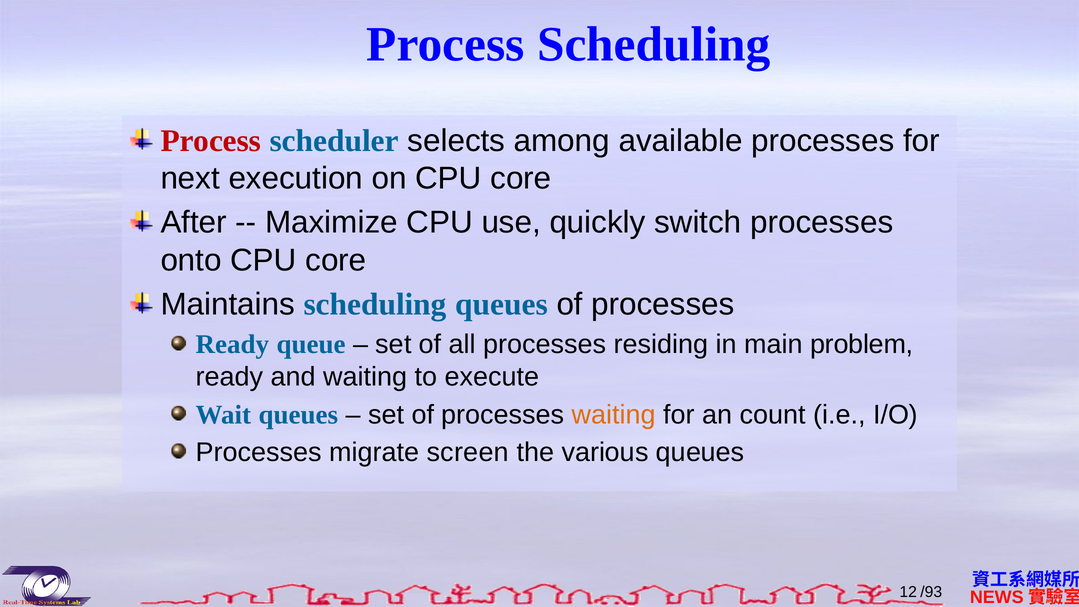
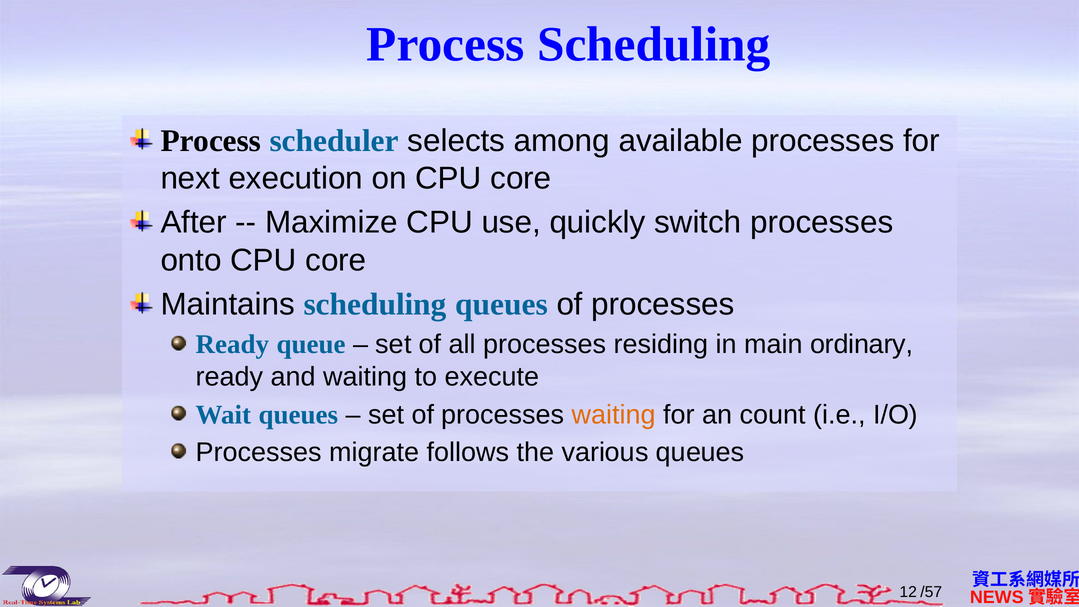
Process at (211, 141) colour: red -> black
problem: problem -> ordinary
screen: screen -> follows
/93: /93 -> /57
